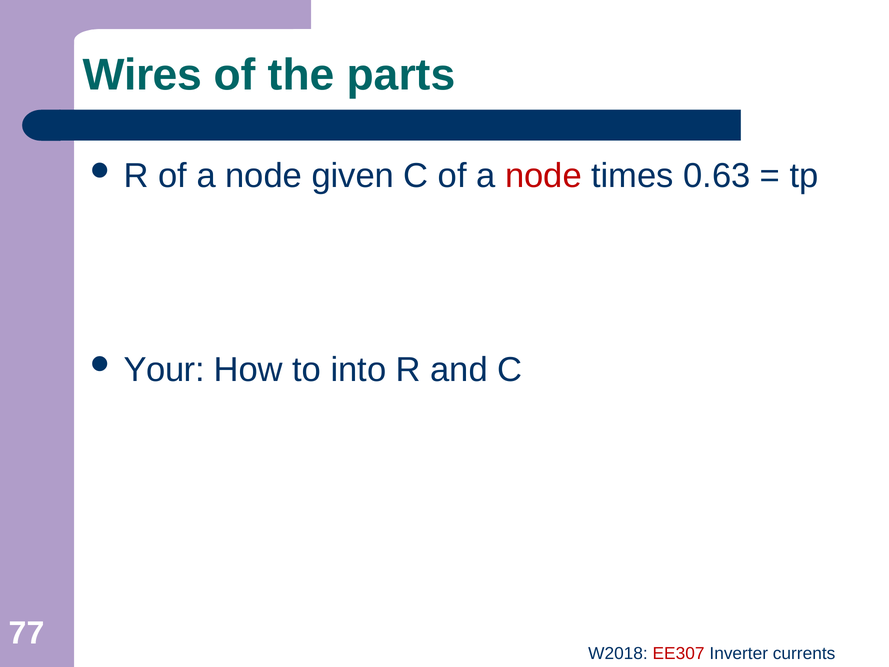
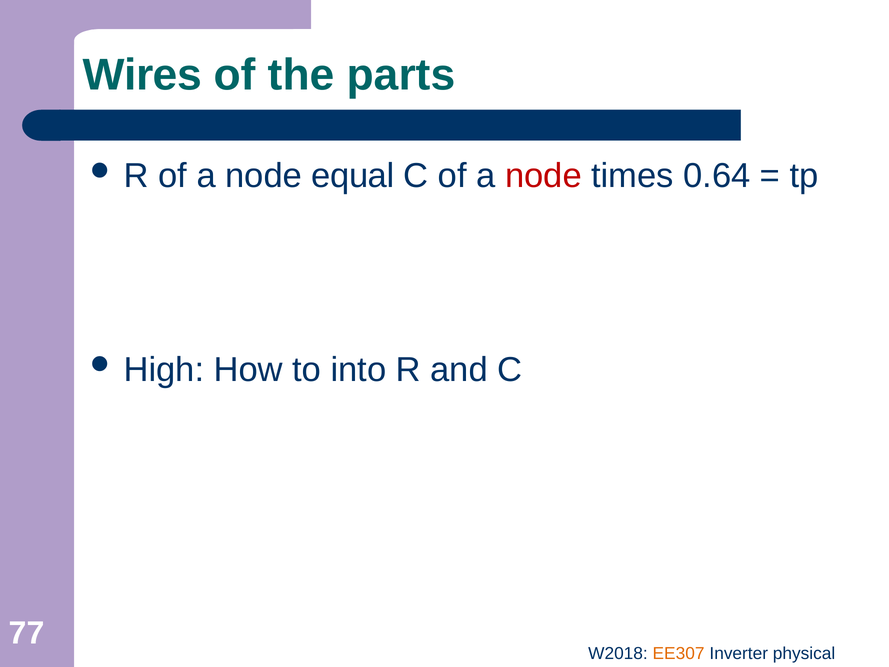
given: given -> equal
0.63: 0.63 -> 0.64
Your: Your -> High
EE307 colour: red -> orange
currents: currents -> physical
